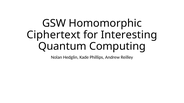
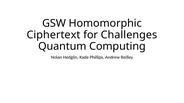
Interesting: Interesting -> Challenges
